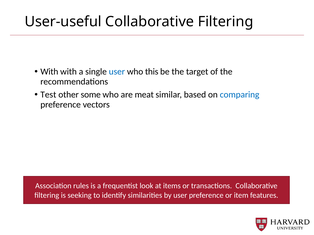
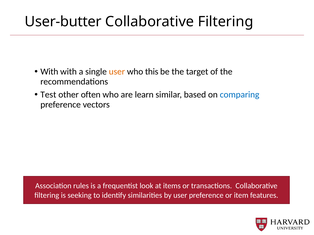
User-useful: User-useful -> User-butter
user at (117, 72) colour: blue -> orange
some: some -> often
meat: meat -> learn
